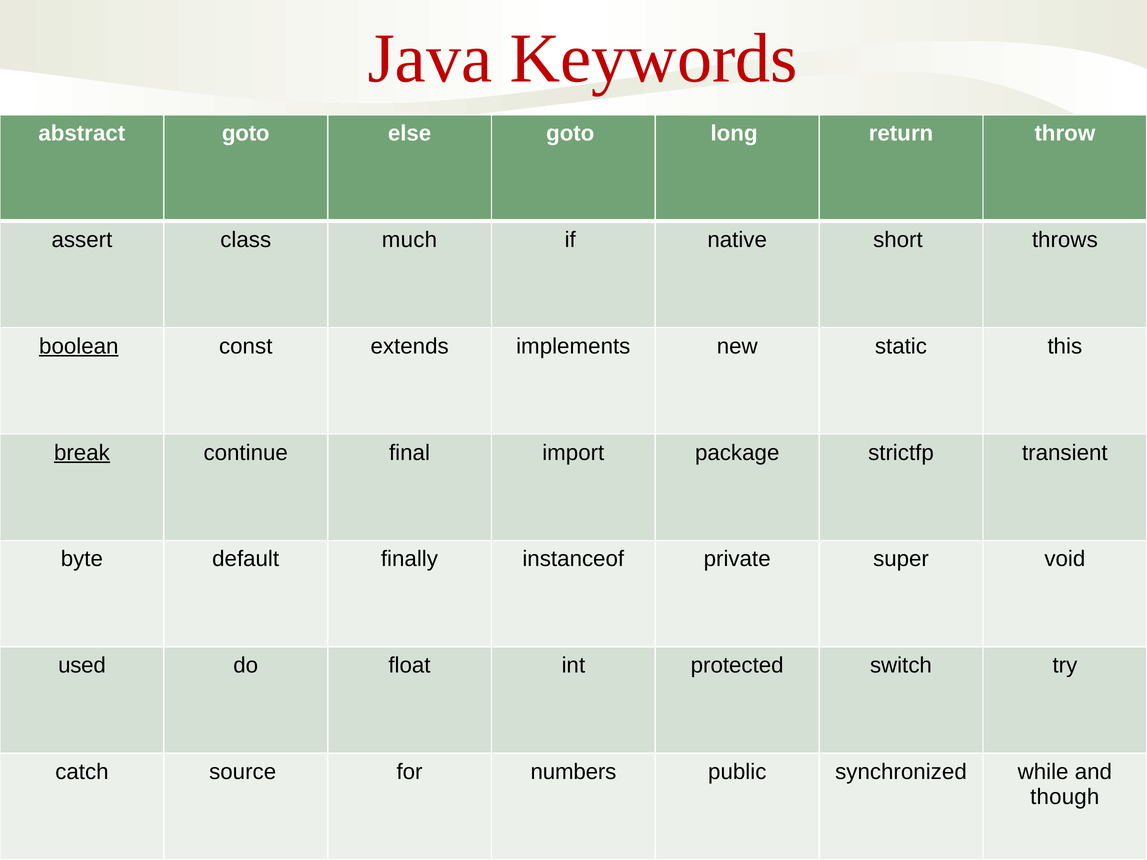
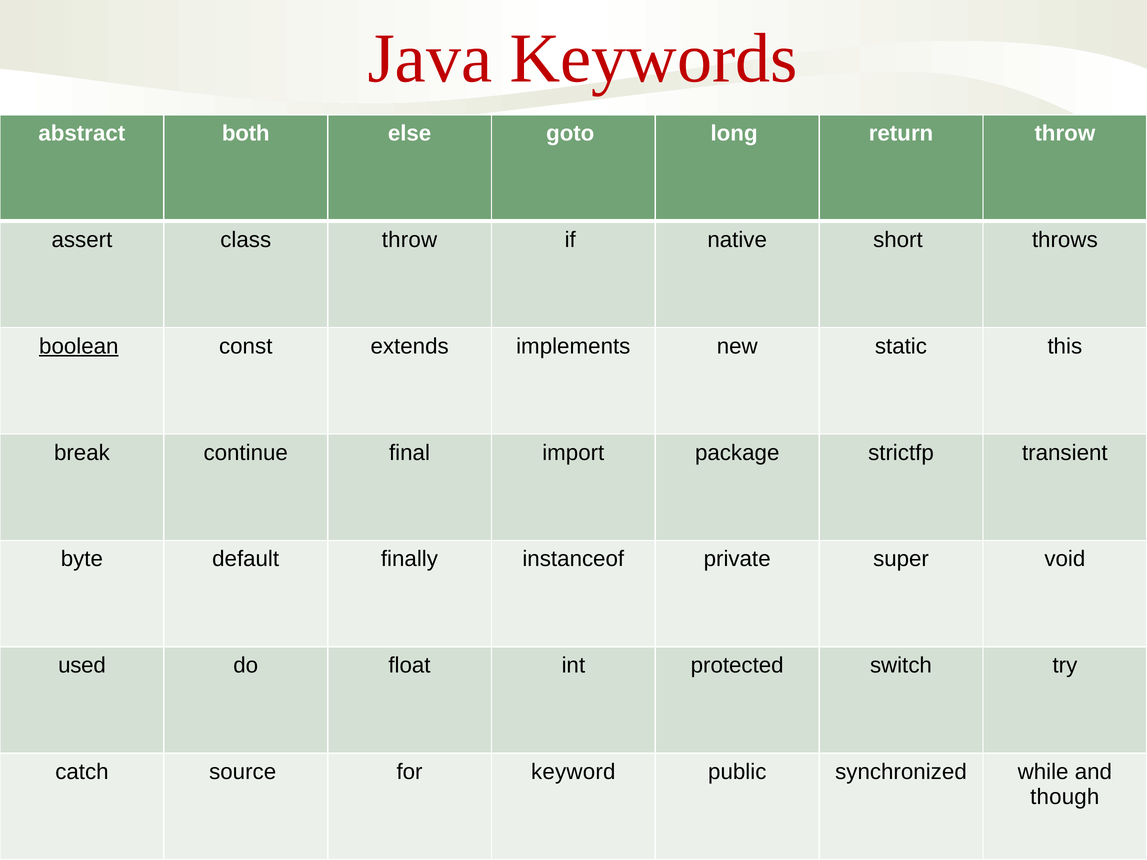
abstract goto: goto -> both
class much: much -> throw
break underline: present -> none
numbers: numbers -> keyword
